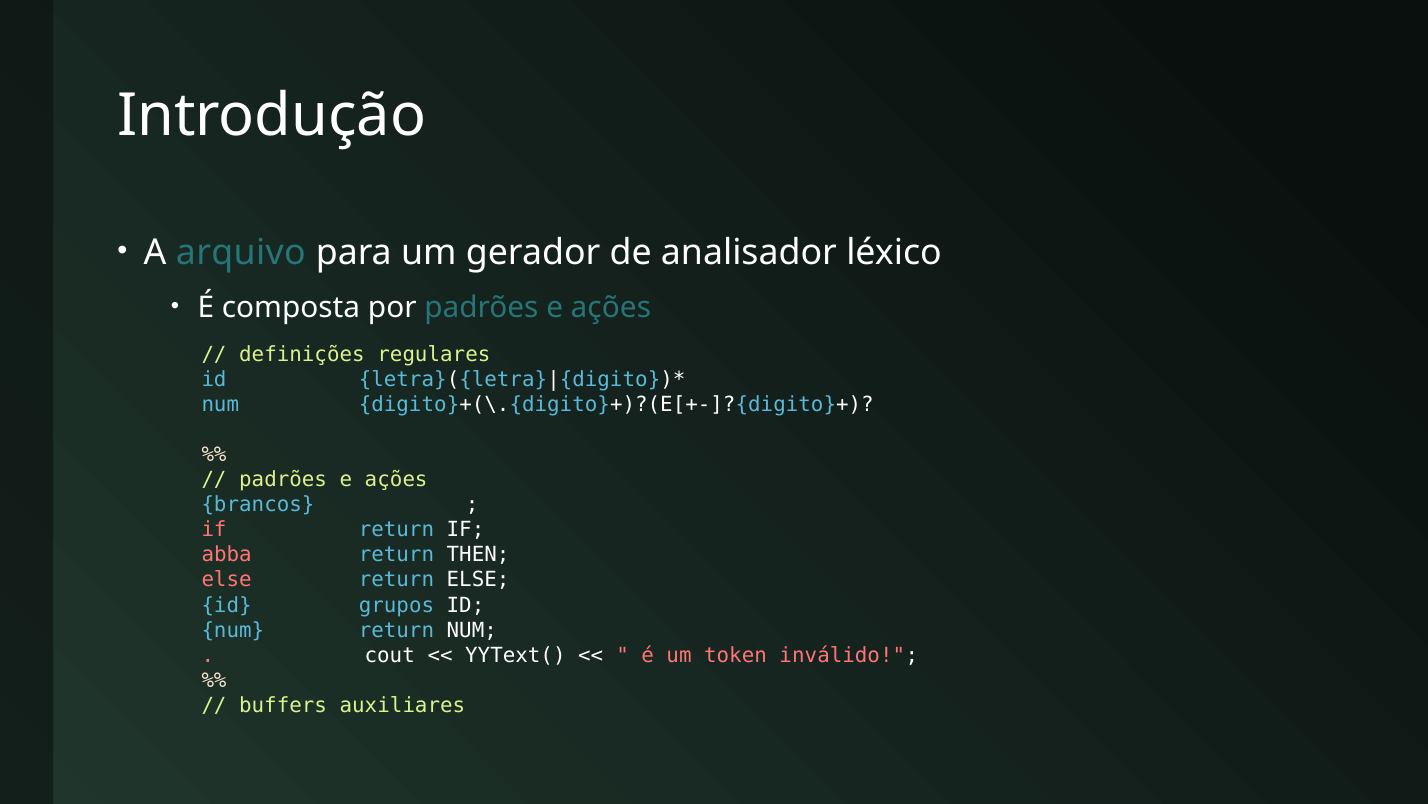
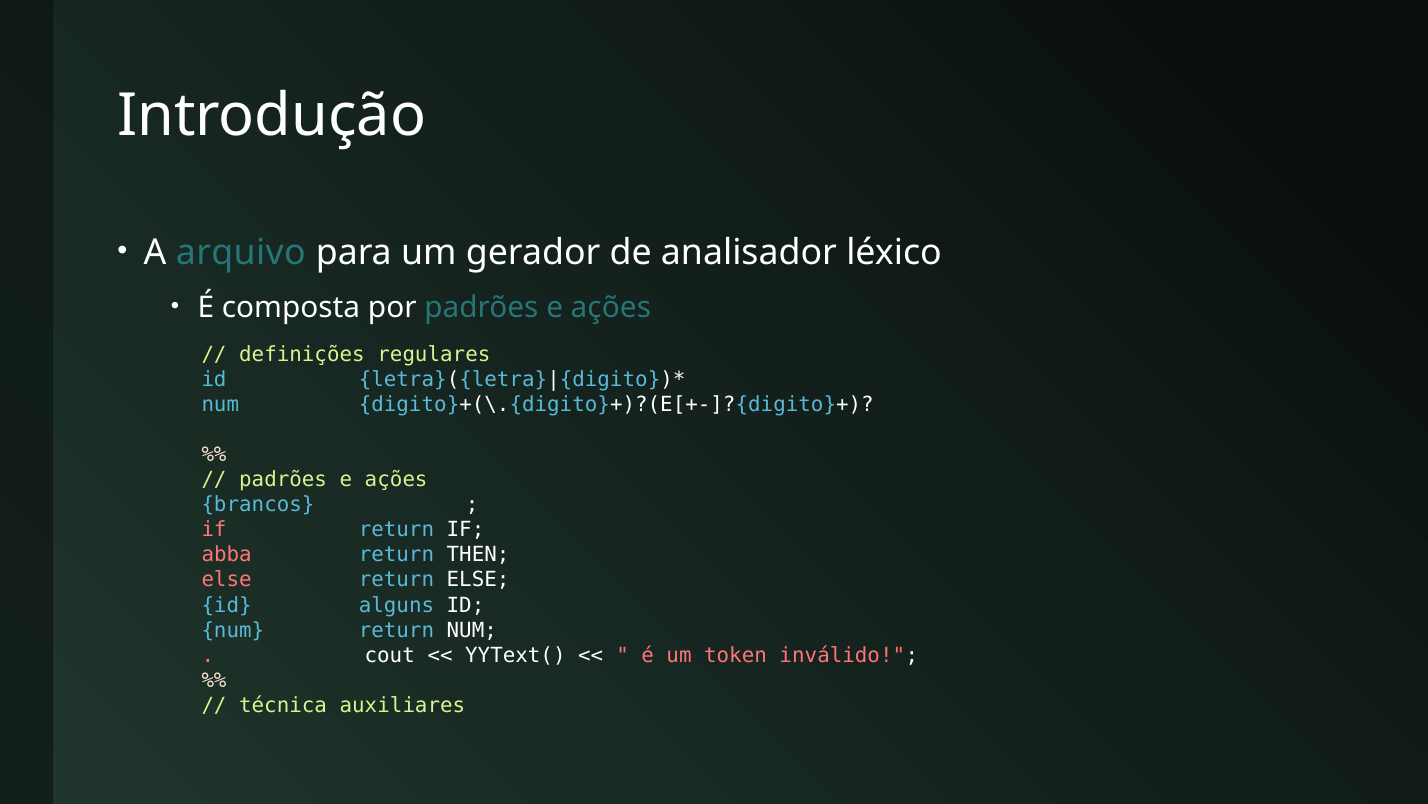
grupos: grupos -> alguns
buffers: buffers -> técnica
